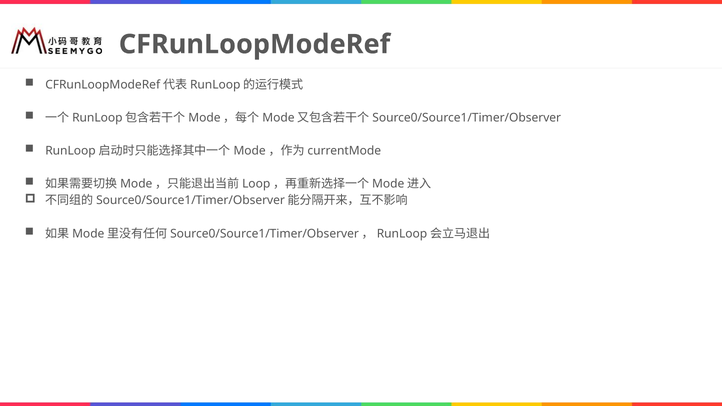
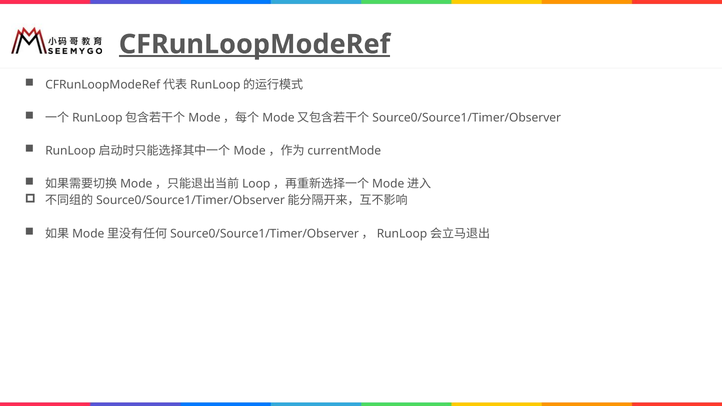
CFRunLoopModeRef underline: none -> present
